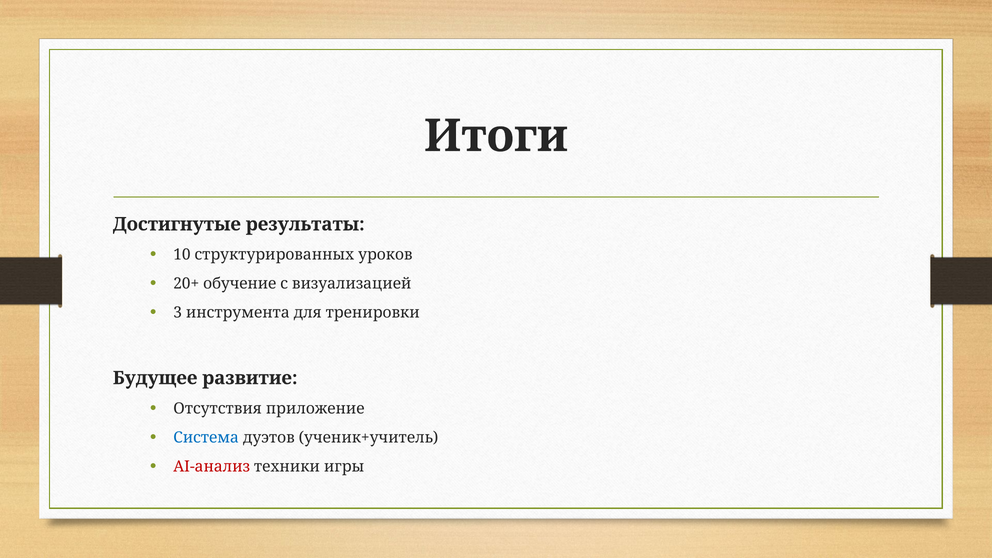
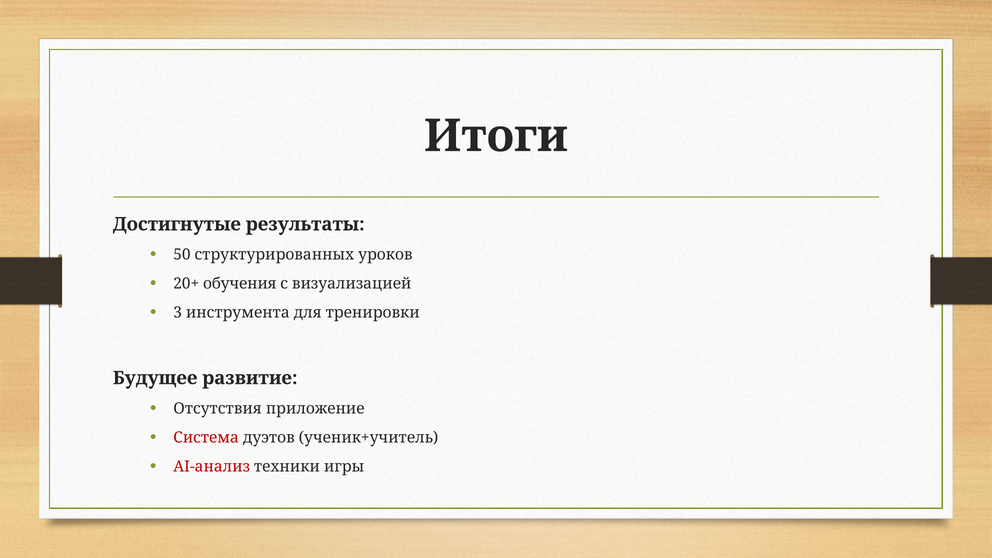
10: 10 -> 50
обучение: обучение -> обучения
Система colour: blue -> red
